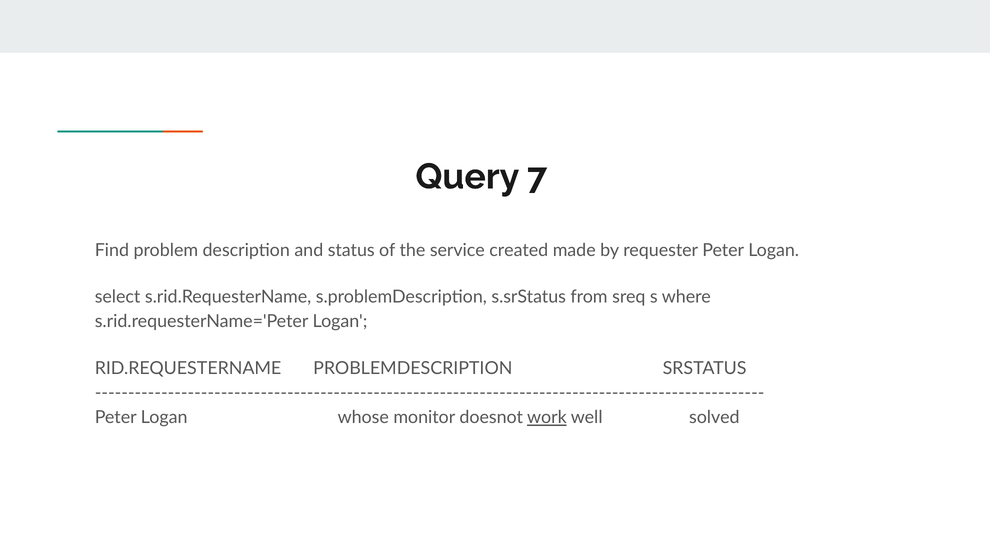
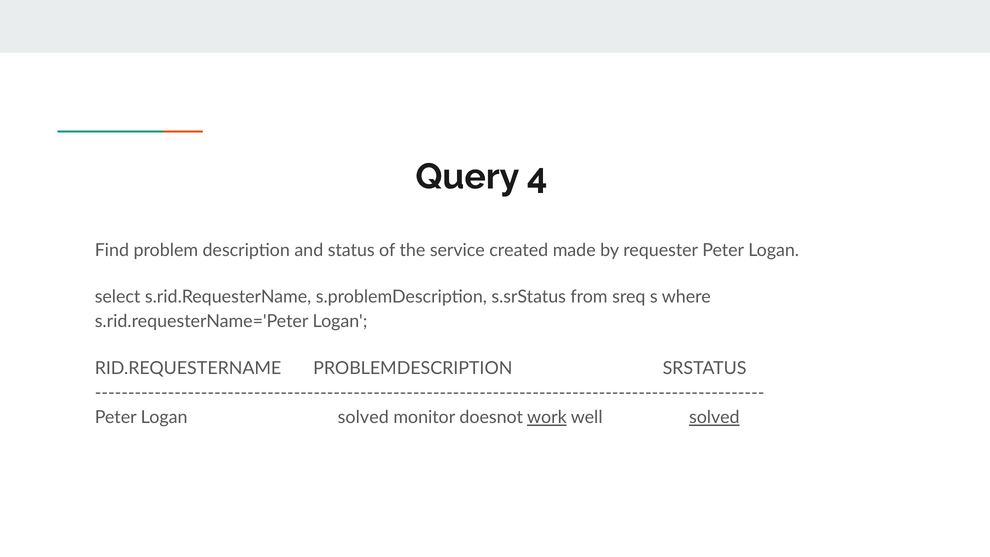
7: 7 -> 4
Logan whose: whose -> solved
solved at (714, 417) underline: none -> present
